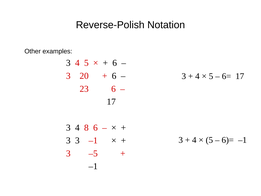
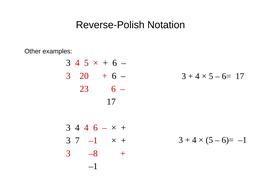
4 8: 8 -> 4
3 3: 3 -> 7
–5: –5 -> –8
